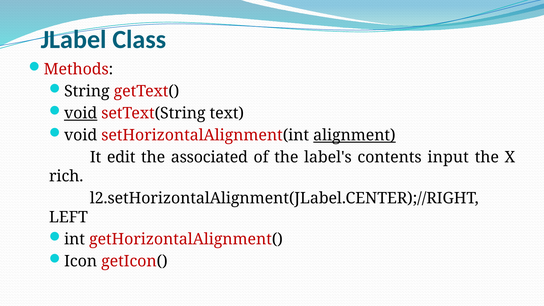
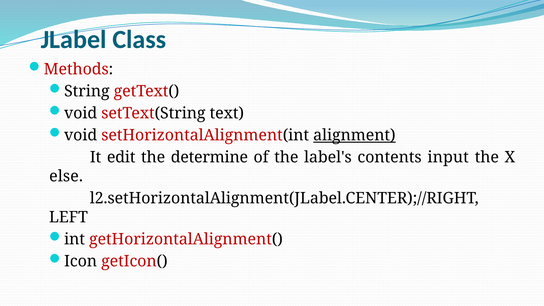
void at (81, 113) underline: present -> none
associated: associated -> determine
rich: rich -> else
